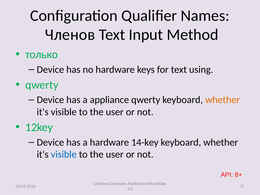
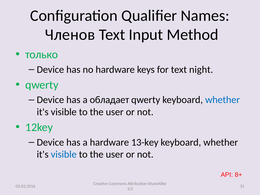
using: using -> night
appliance: appliance -> обладает
whether at (223, 100) colour: orange -> blue
14-key: 14-key -> 13-key
